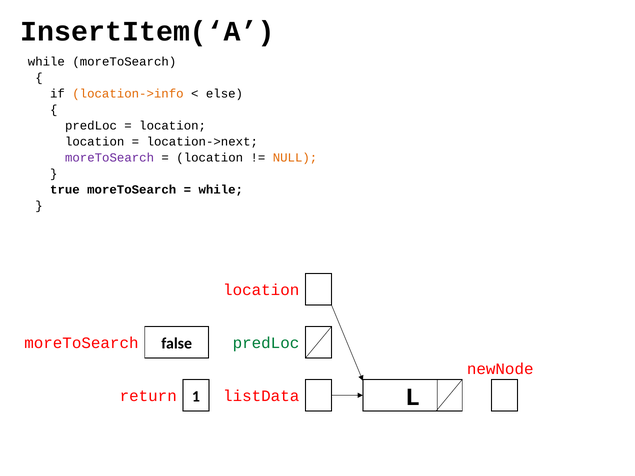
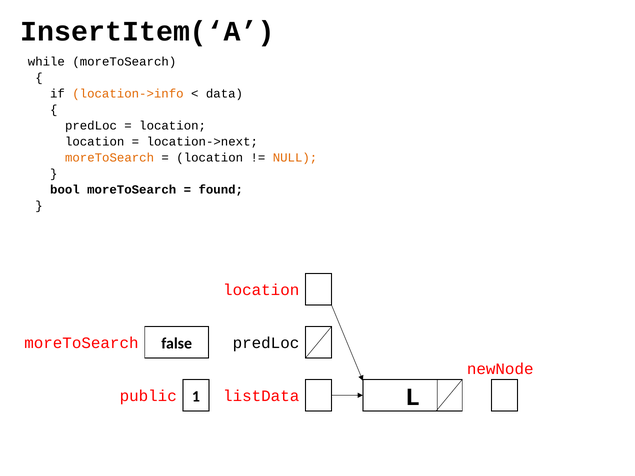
else: else -> data
moreToSearch at (110, 158) colour: purple -> orange
true: true -> bool
while at (221, 190): while -> found
predLoc at (266, 343) colour: green -> black
return: return -> public
